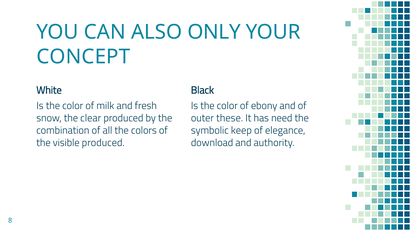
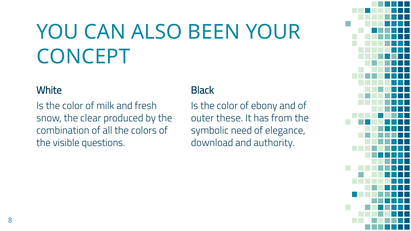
ONLY: ONLY -> BEEN
need: need -> from
keep: keep -> need
visible produced: produced -> questions
